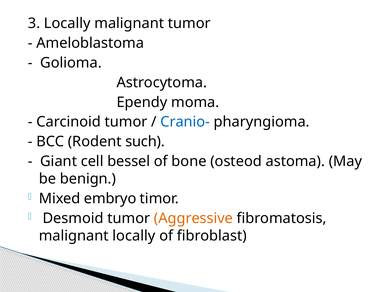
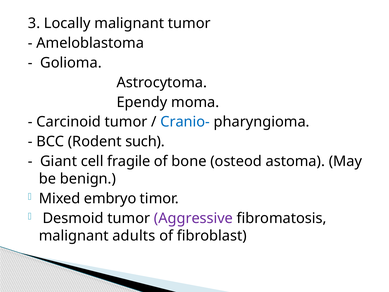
bessel: bessel -> fragile
Aggressive colour: orange -> purple
malignant locally: locally -> adults
